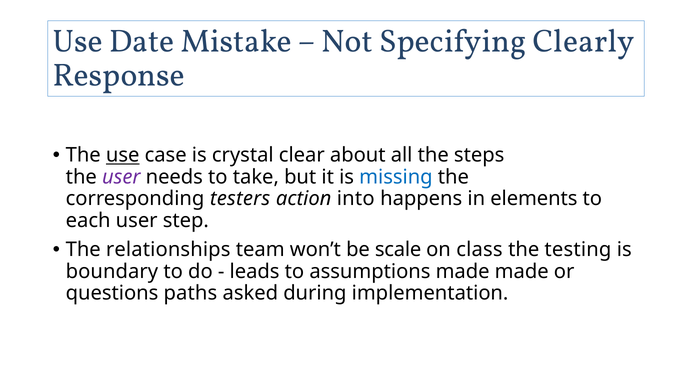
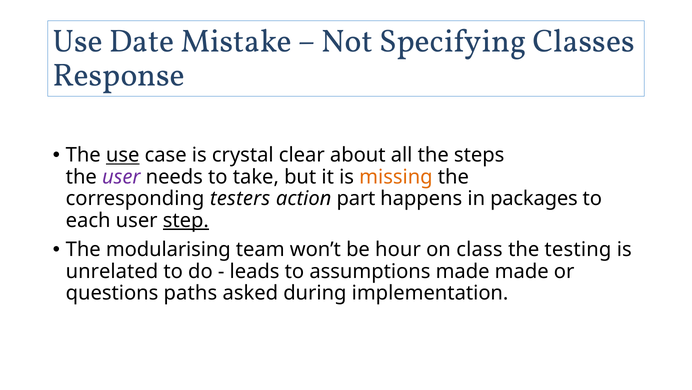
Clearly: Clearly -> Classes
missing colour: blue -> orange
into: into -> part
elements: elements -> packages
step underline: none -> present
relationships: relationships -> modularising
scale: scale -> hour
boundary: boundary -> unrelated
